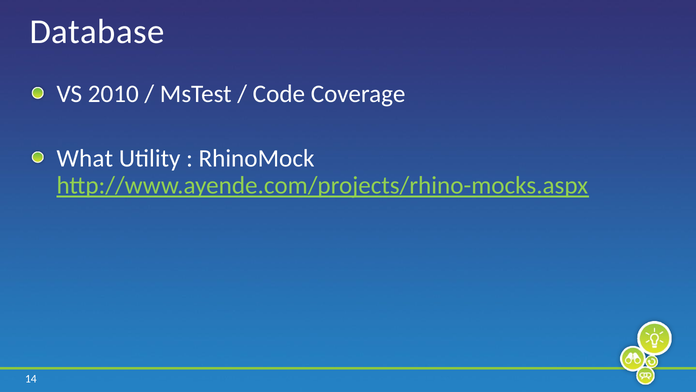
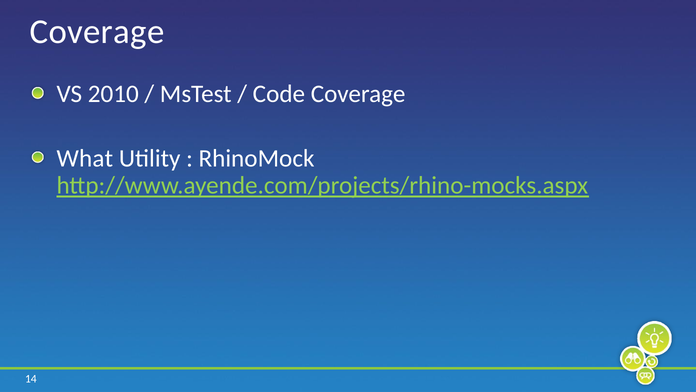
Database at (97, 32): Database -> Coverage
